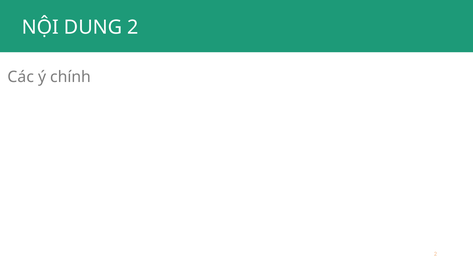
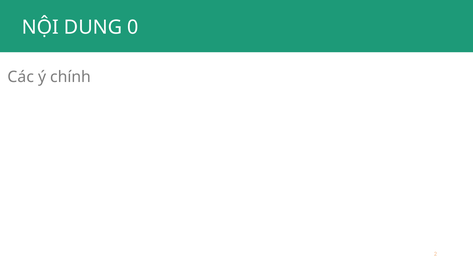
DUNG 2: 2 -> 0
